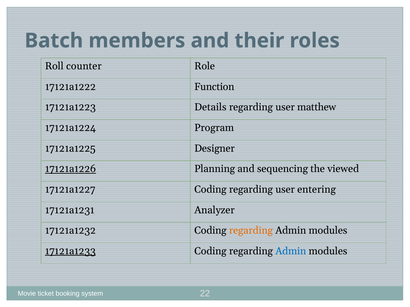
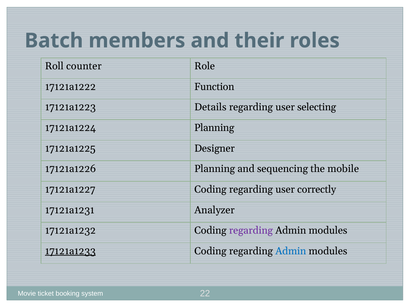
matthew: matthew -> selecting
17121a1224 Program: Program -> Planning
17121a1226 underline: present -> none
viewed: viewed -> mobile
entering: entering -> correctly
regarding at (251, 231) colour: orange -> purple
